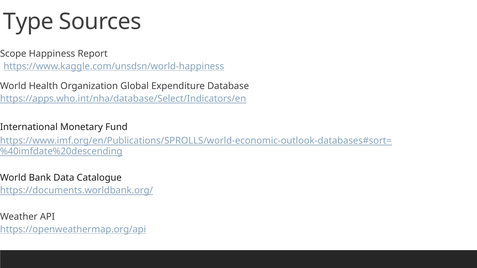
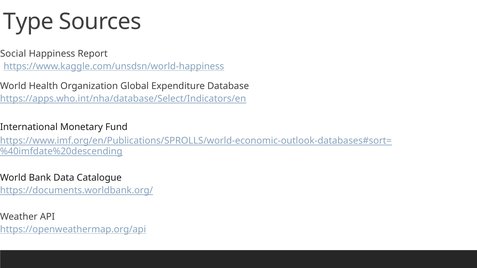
Scope: Scope -> Social
